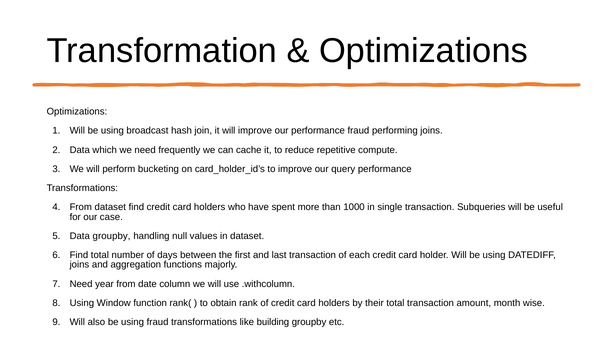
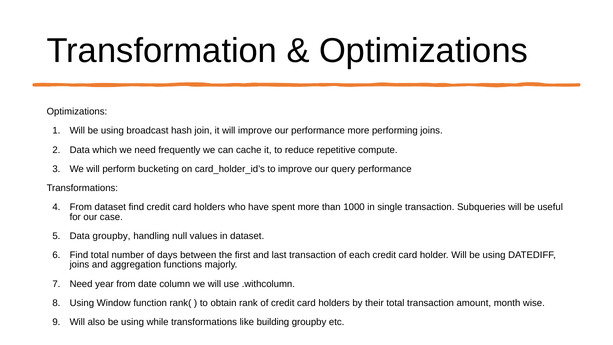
performance fraud: fraud -> more
using fraud: fraud -> while
